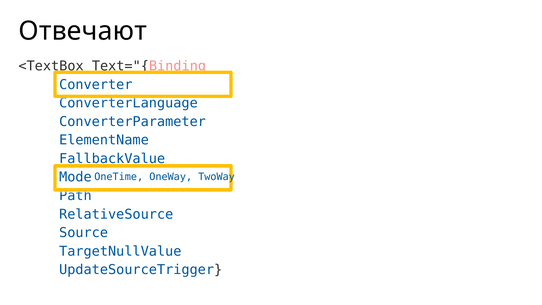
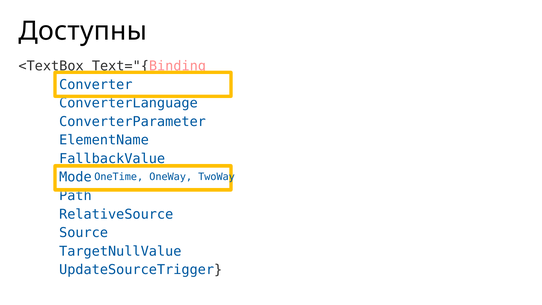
Отвечают: Отвечают -> Доступны
